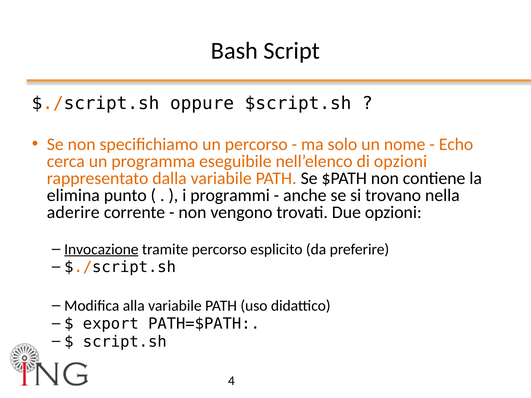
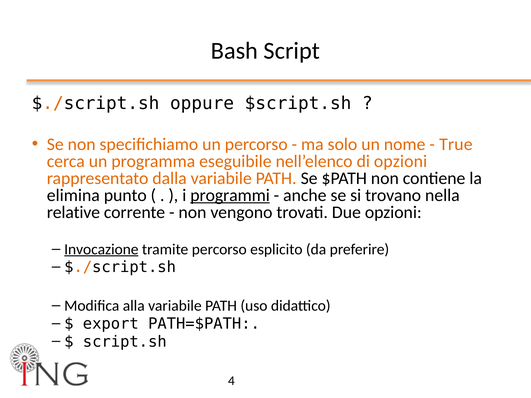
Echo: Echo -> True
programmi underline: none -> present
aderire: aderire -> relative
